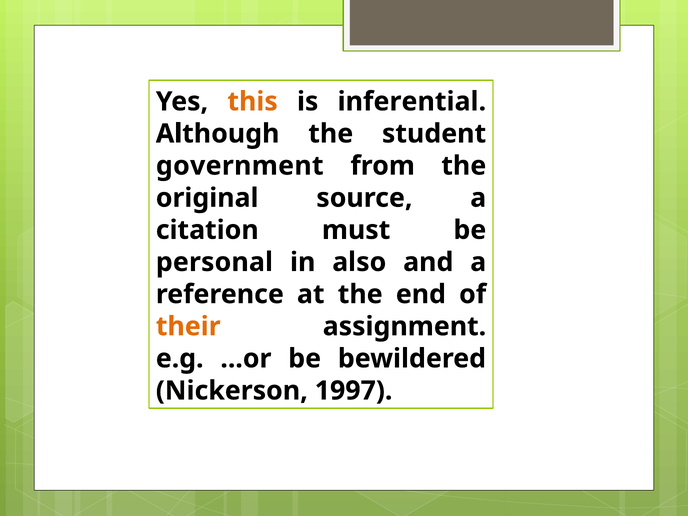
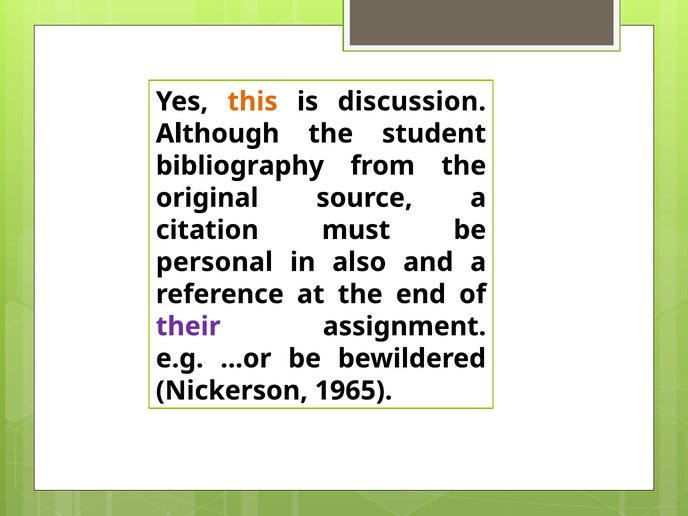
inferential: inferential -> discussion
government: government -> bibliography
their colour: orange -> purple
1997: 1997 -> 1965
